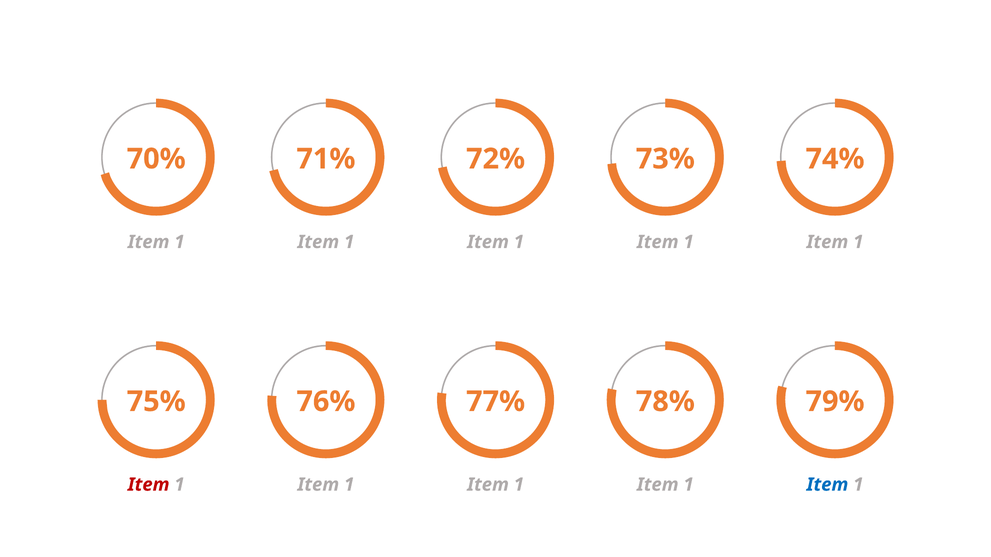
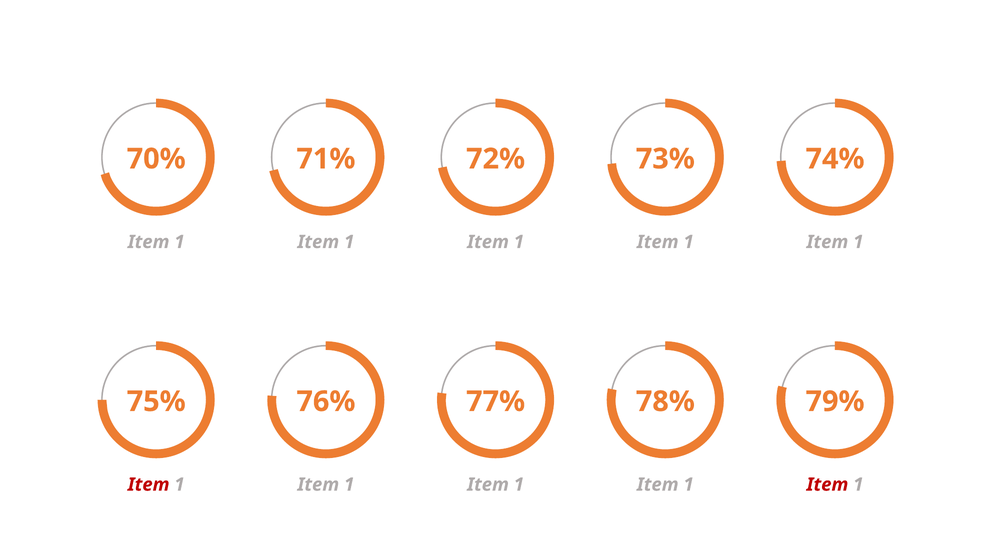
Item at (827, 485) colour: blue -> red
